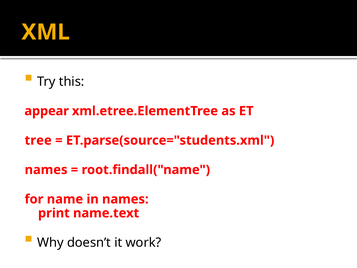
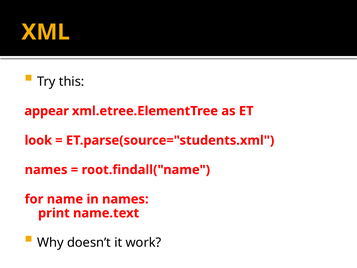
tree: tree -> look
